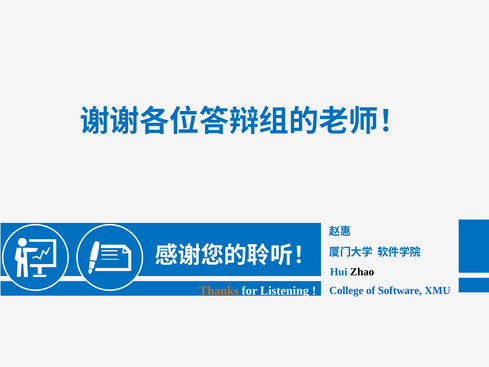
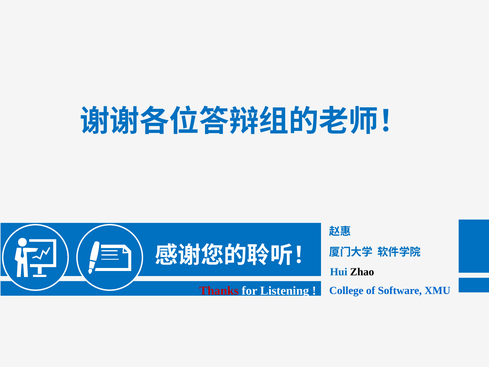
Thanks colour: orange -> red
